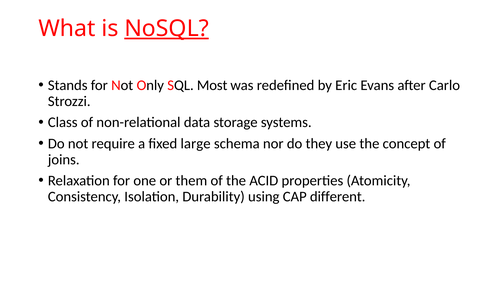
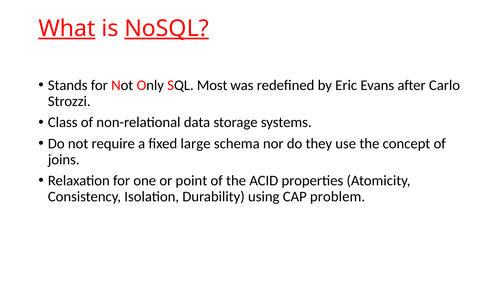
What underline: none -> present
them: them -> point
different: different -> problem
